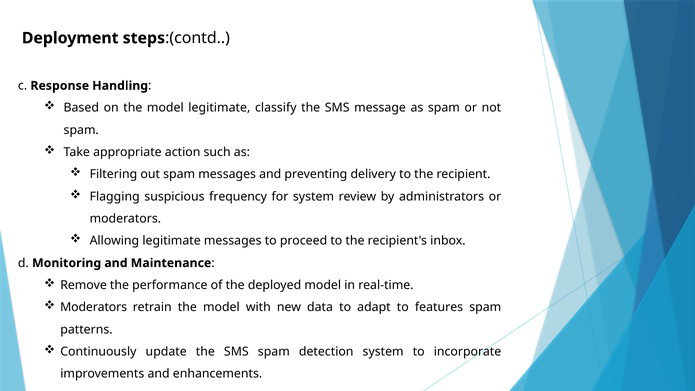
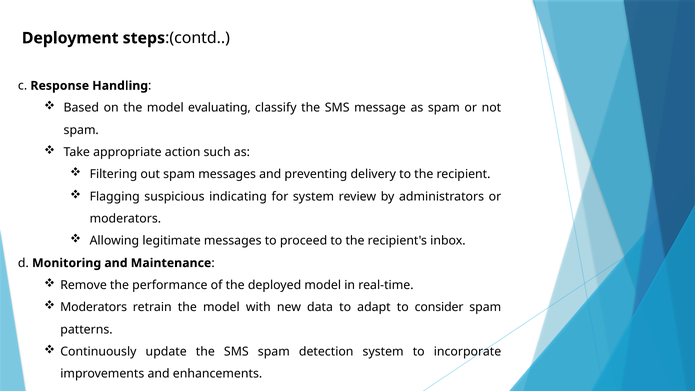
model legitimate: legitimate -> evaluating
frequency: frequency -> indicating
features: features -> consider
